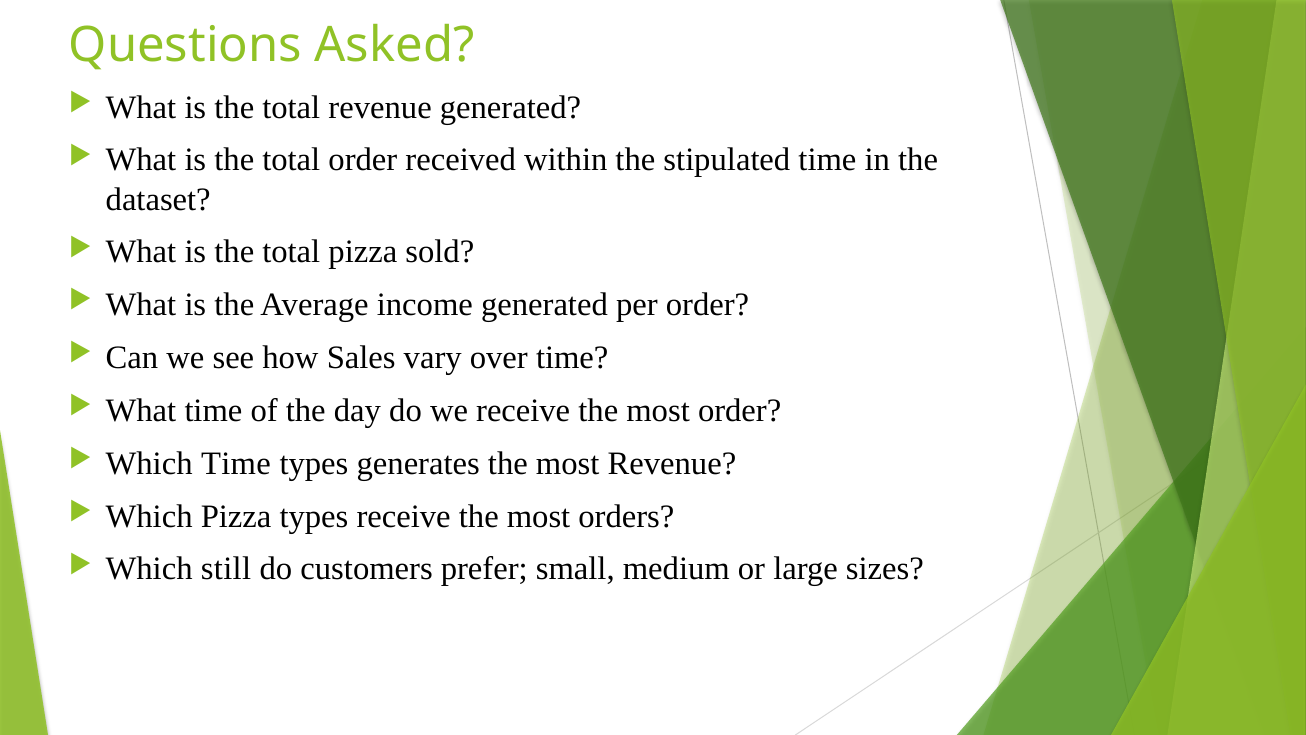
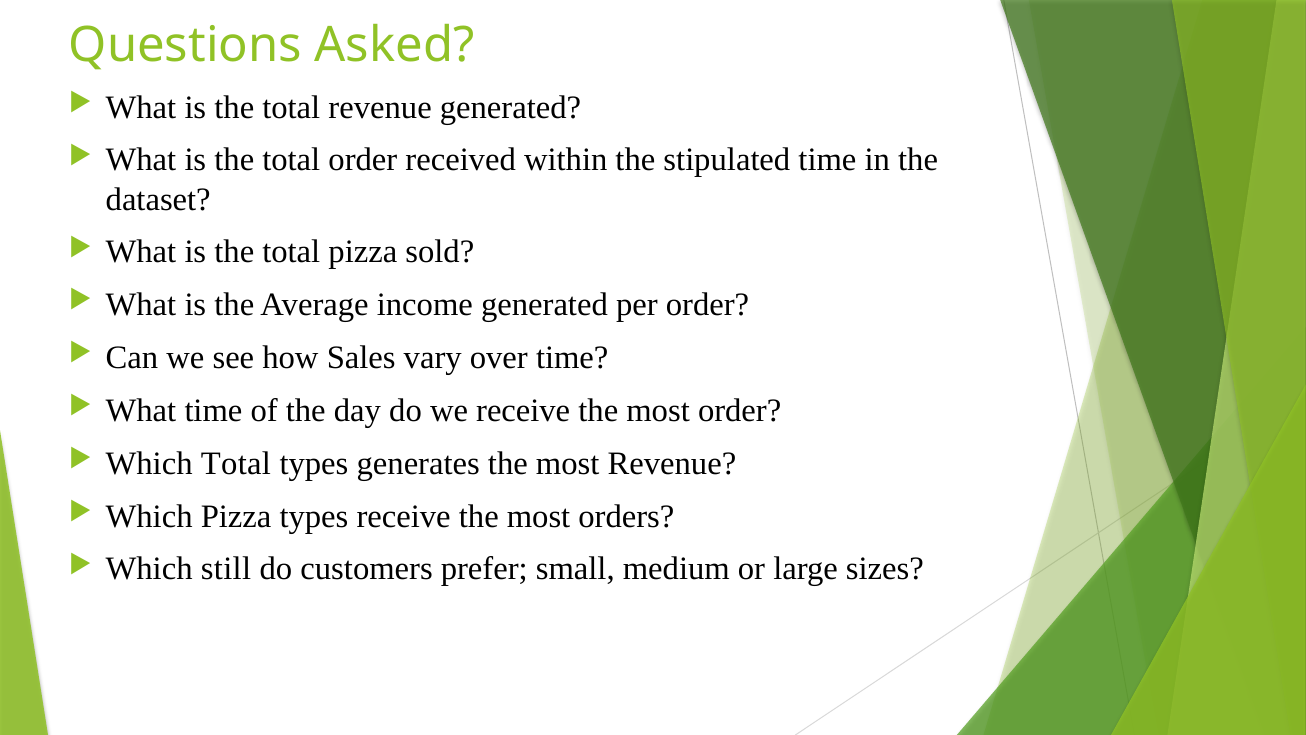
Which Time: Time -> Total
